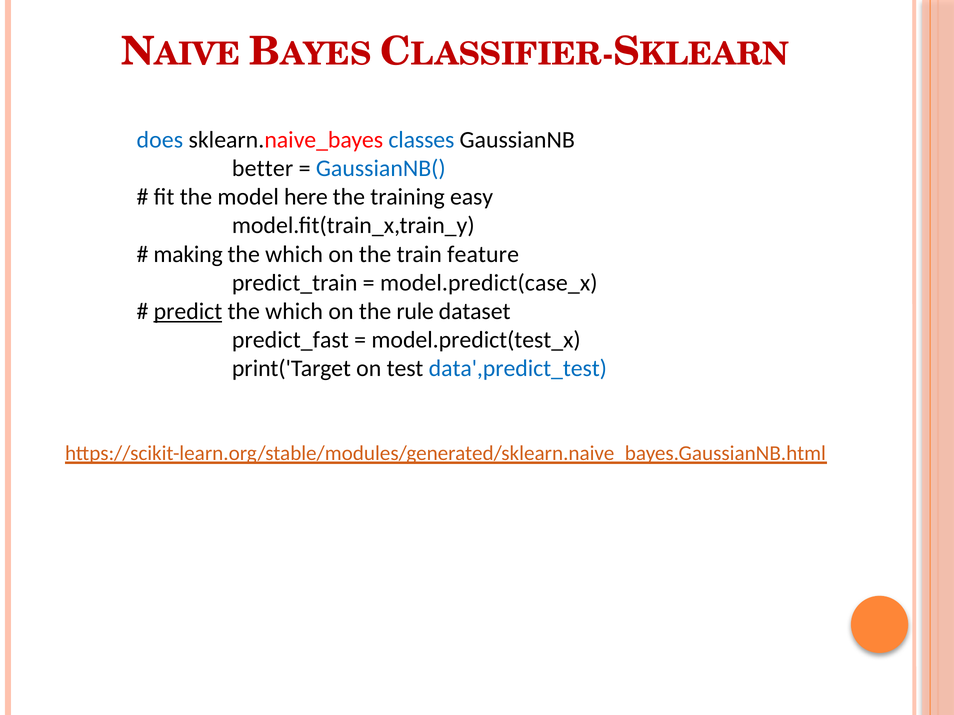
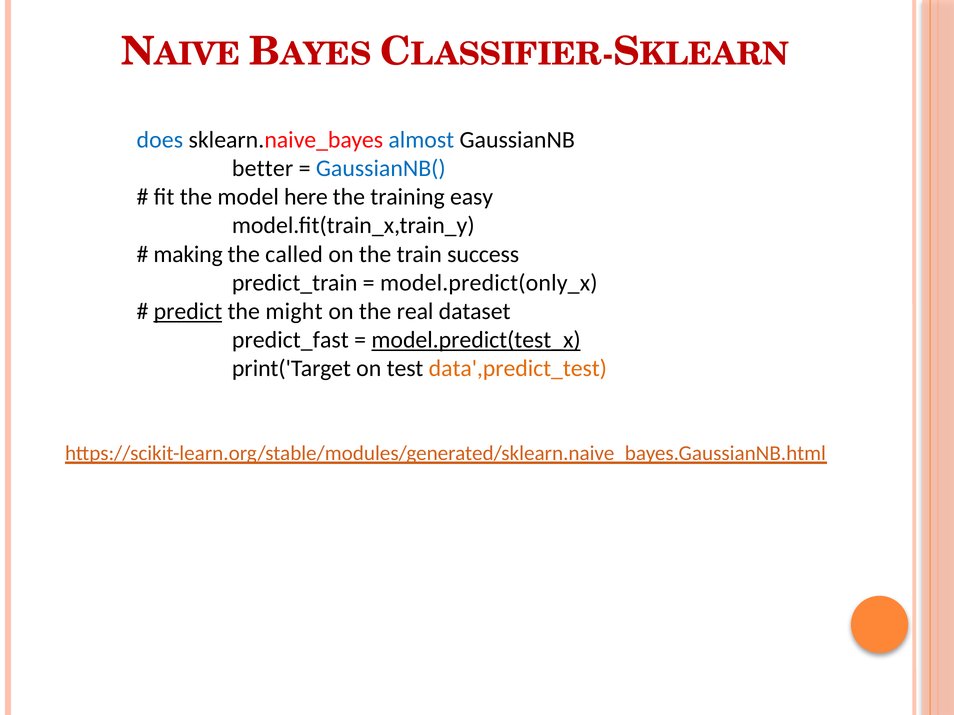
classes: classes -> almost
which at (294, 254): which -> called
feature: feature -> success
model.predict(case_x: model.predict(case_x -> model.predict(only_x
which at (294, 312): which -> might
rule: rule -> real
model.predict(test_x underline: none -> present
data',predict_test colour: blue -> orange
